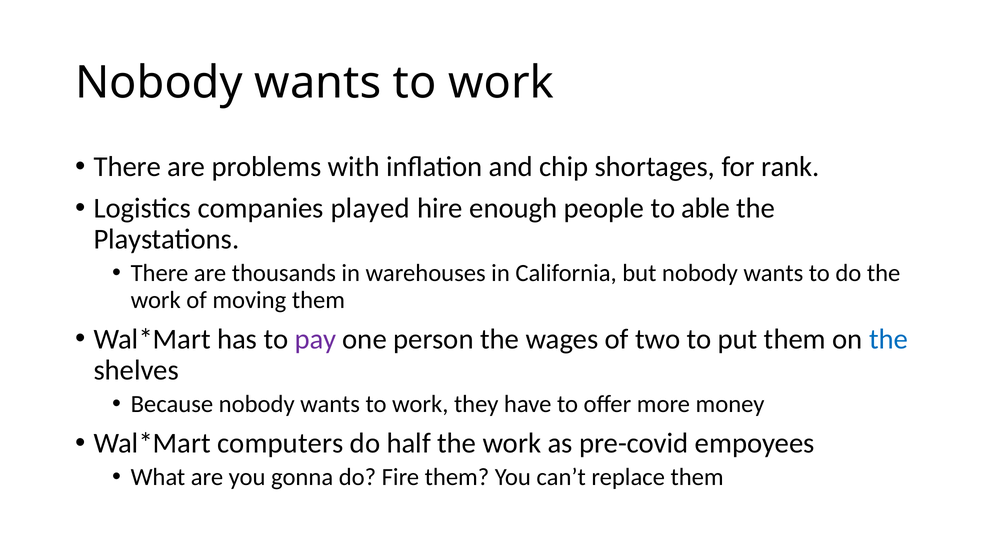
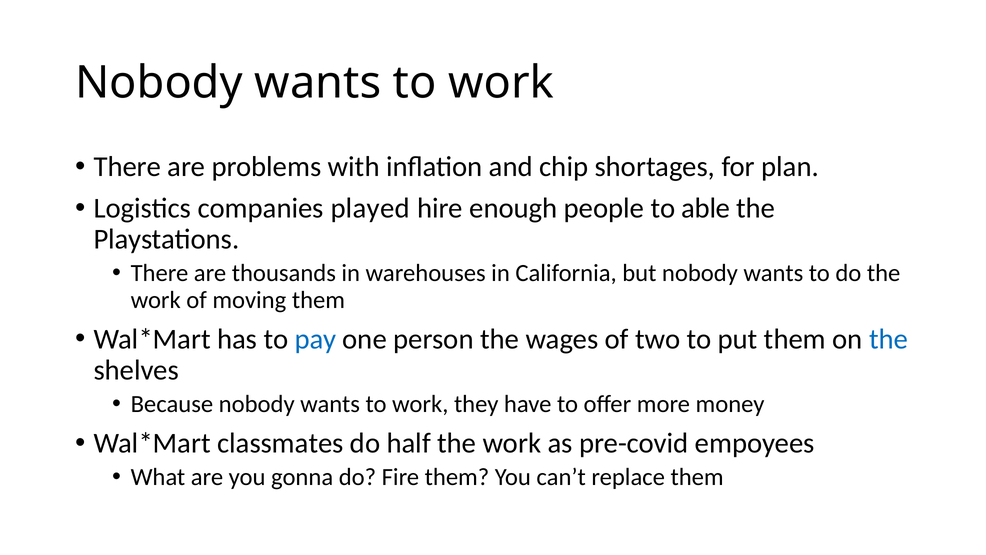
rank: rank -> plan
pay colour: purple -> blue
computers: computers -> classmates
